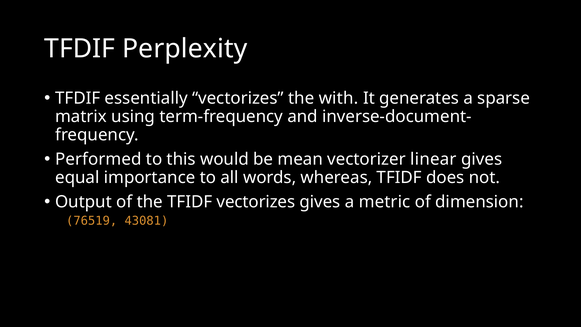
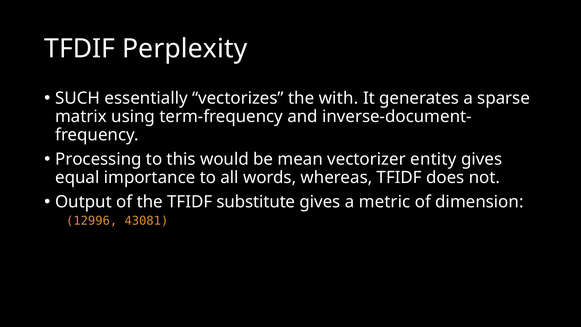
TFDIF at (78, 98): TFDIF -> SUCH
Performed: Performed -> Processing
linear: linear -> entity
TFIDF vectorizes: vectorizes -> substitute
76519: 76519 -> 12996
